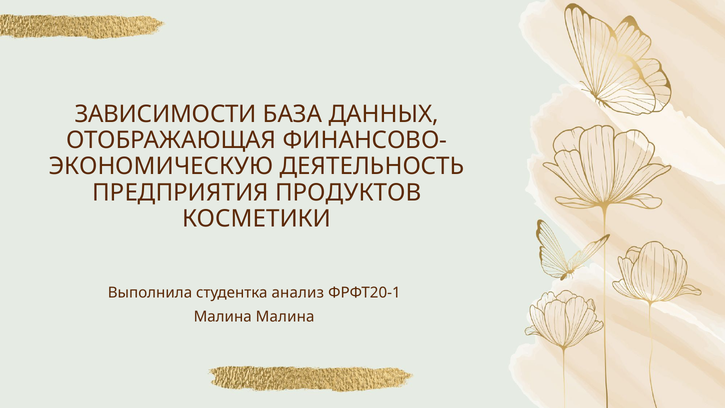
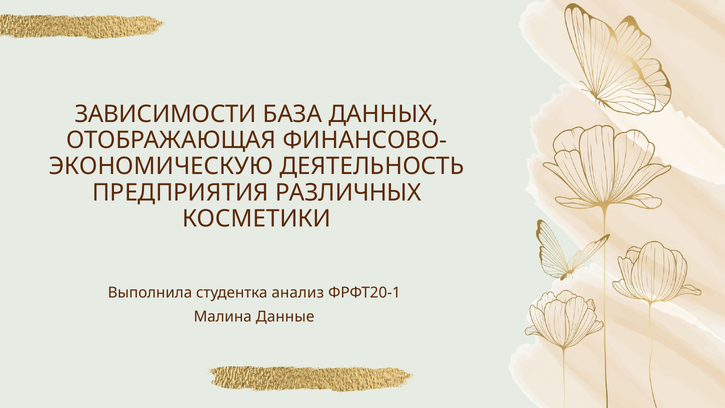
ПРОДУКТОВ: ПРОДУКТОВ -> РАЗЛИЧНЫХ
Малина Малина: Малина -> Данные
